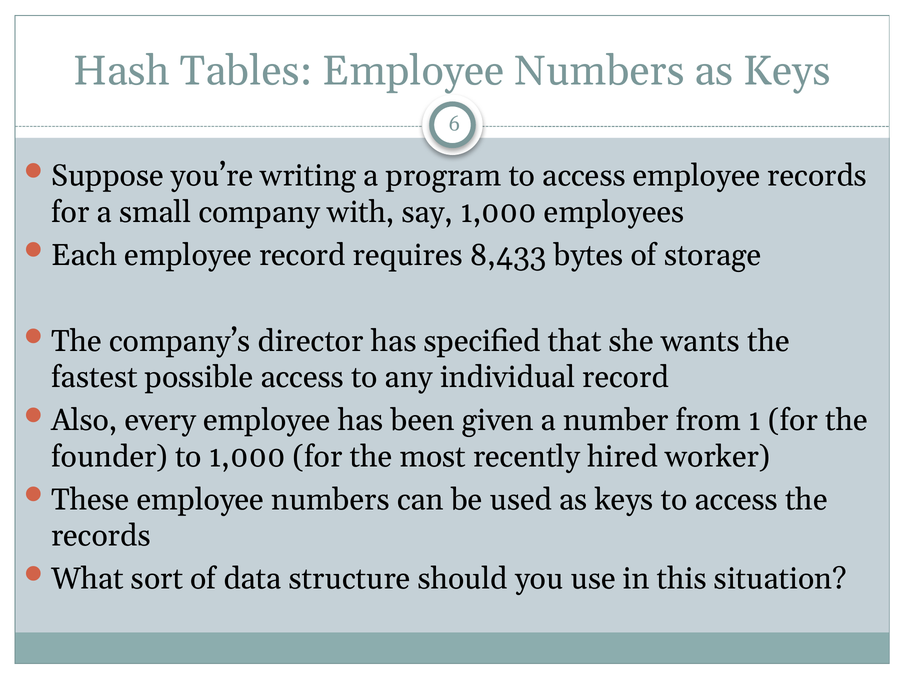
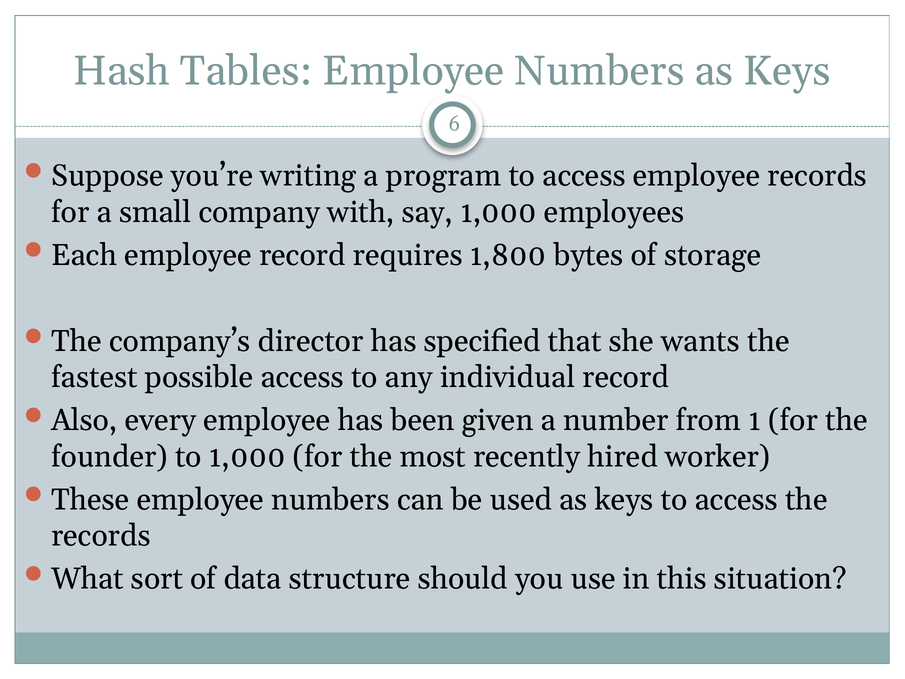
8,433: 8,433 -> 1,800
